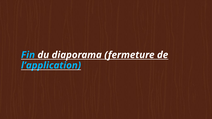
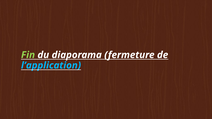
Fin colour: light blue -> light green
